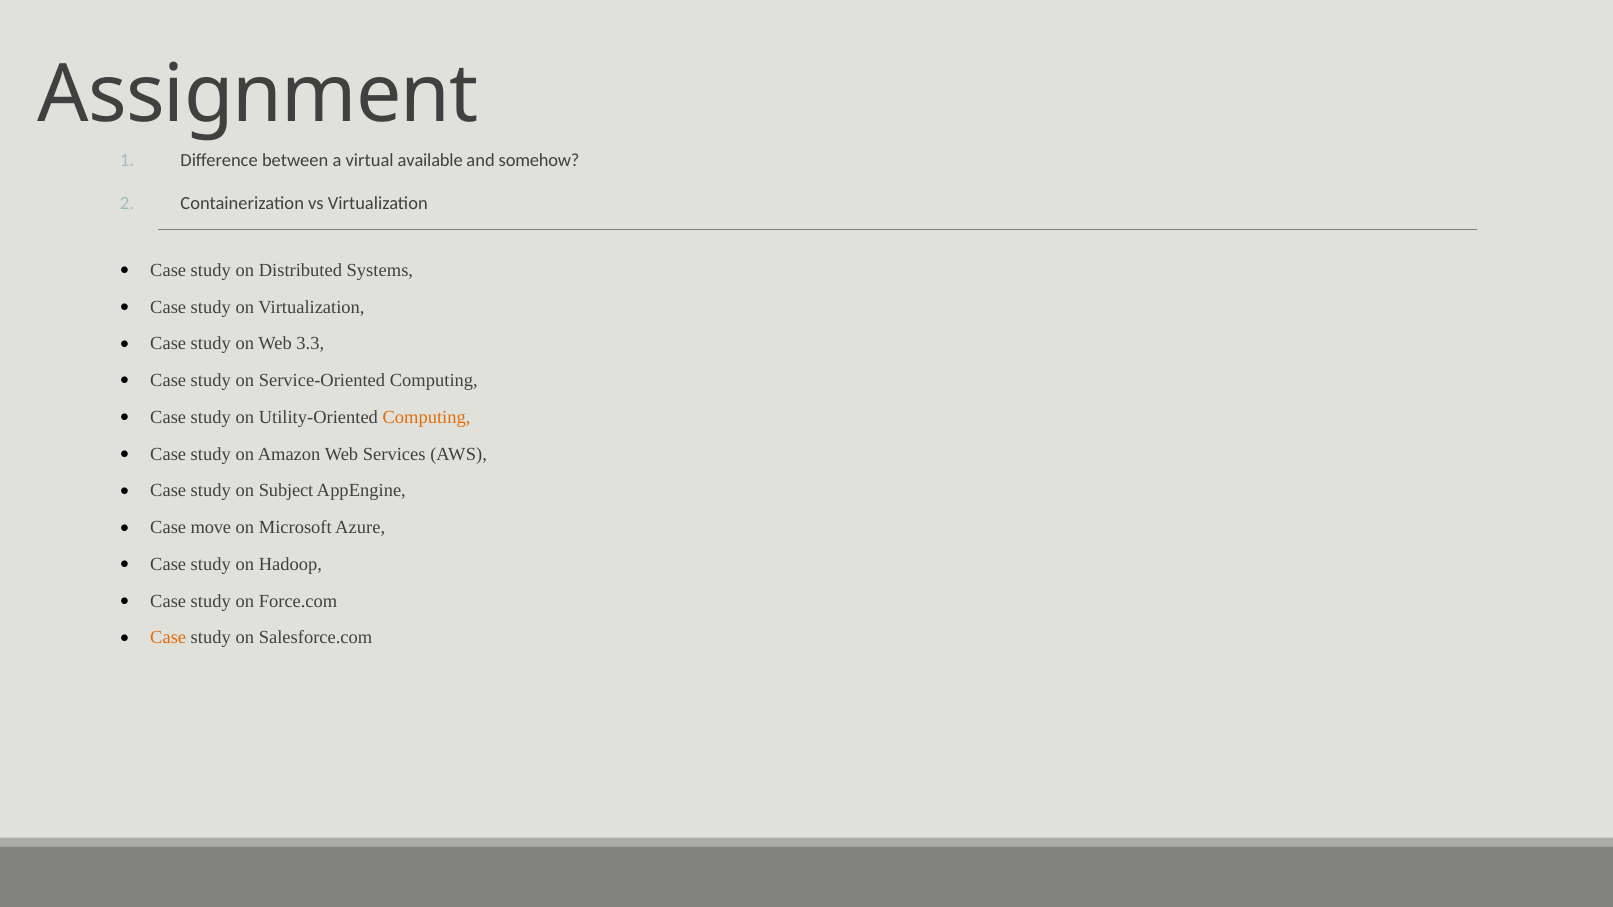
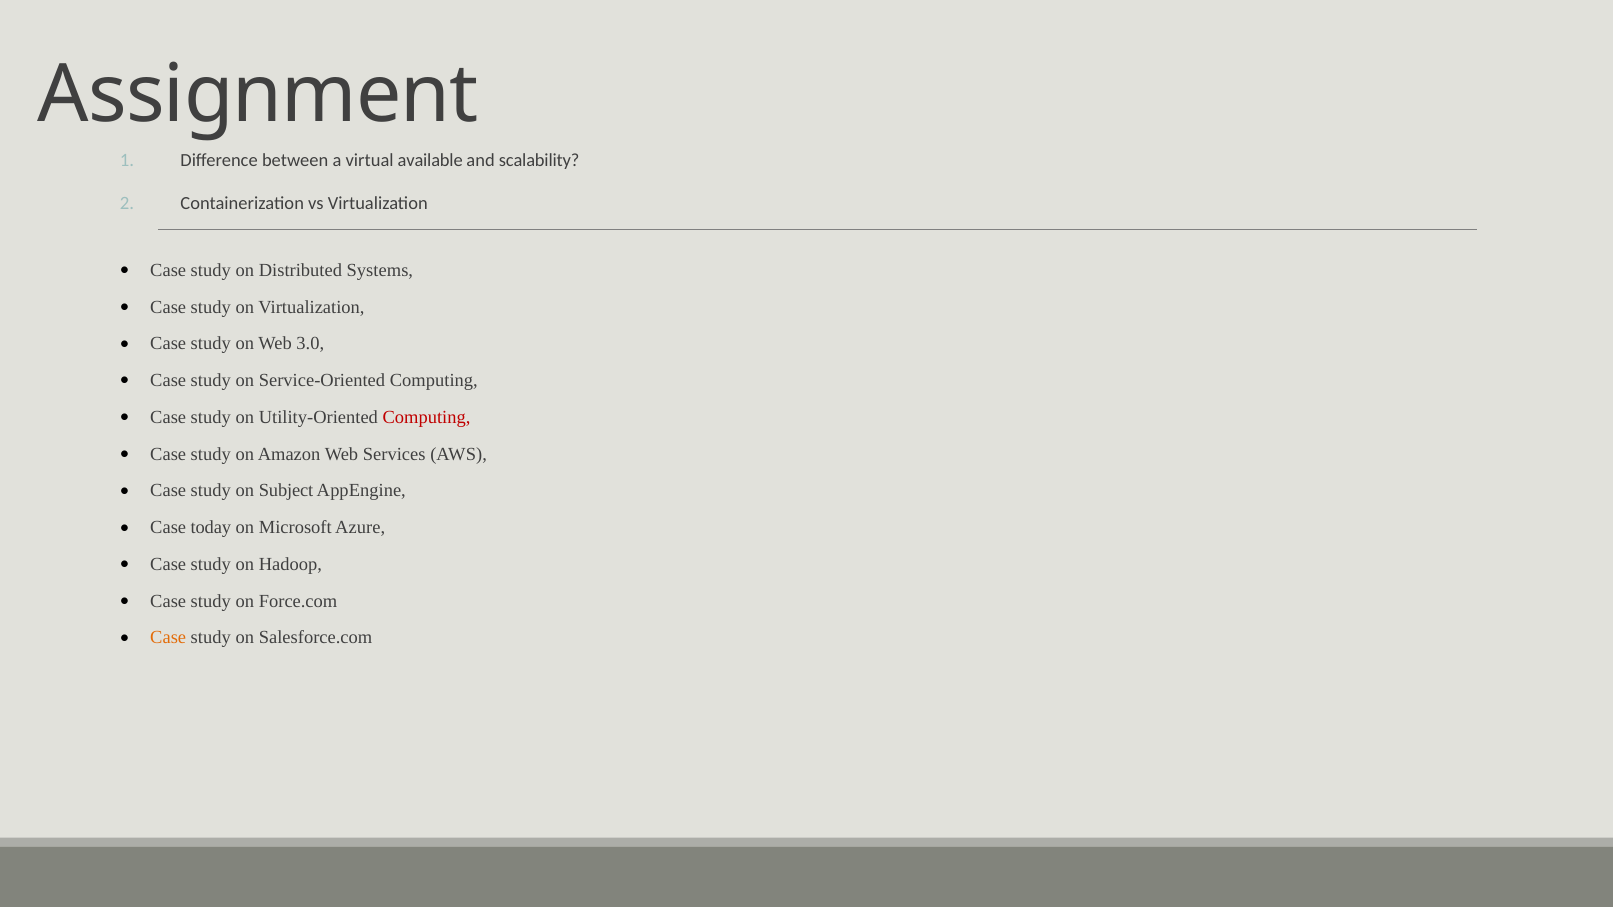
somehow: somehow -> scalability
3.3: 3.3 -> 3.0
Computing at (427, 418) colour: orange -> red
move: move -> today
